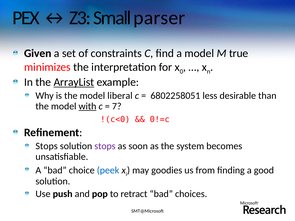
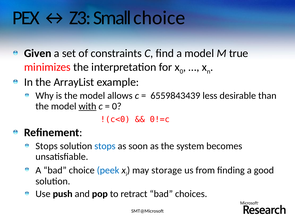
Small parser: parser -> choice
ArrayList underline: present -> none
liberal: liberal -> allows
6802258051: 6802258051 -> 6559843439
7 at (117, 106): 7 -> 0
stops at (105, 146) colour: purple -> blue
goodies: goodies -> storage
